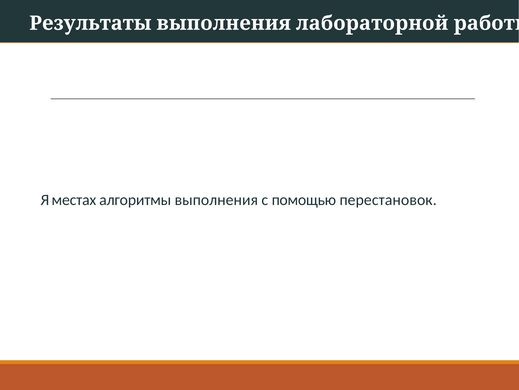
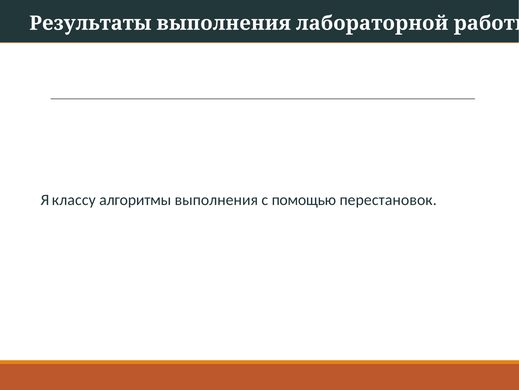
местах: местах -> классу
